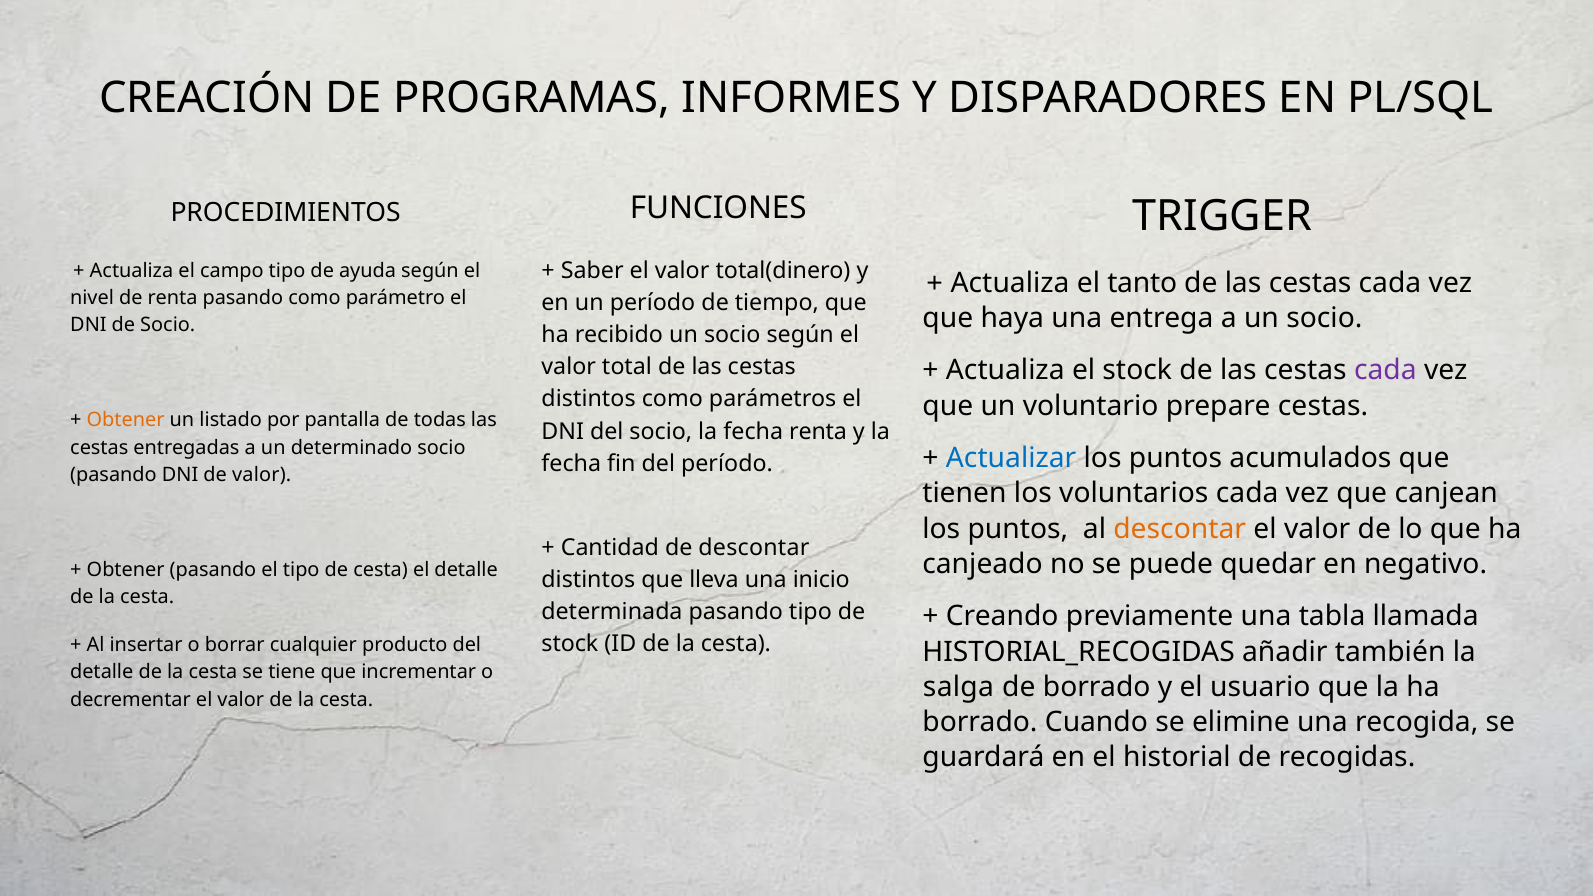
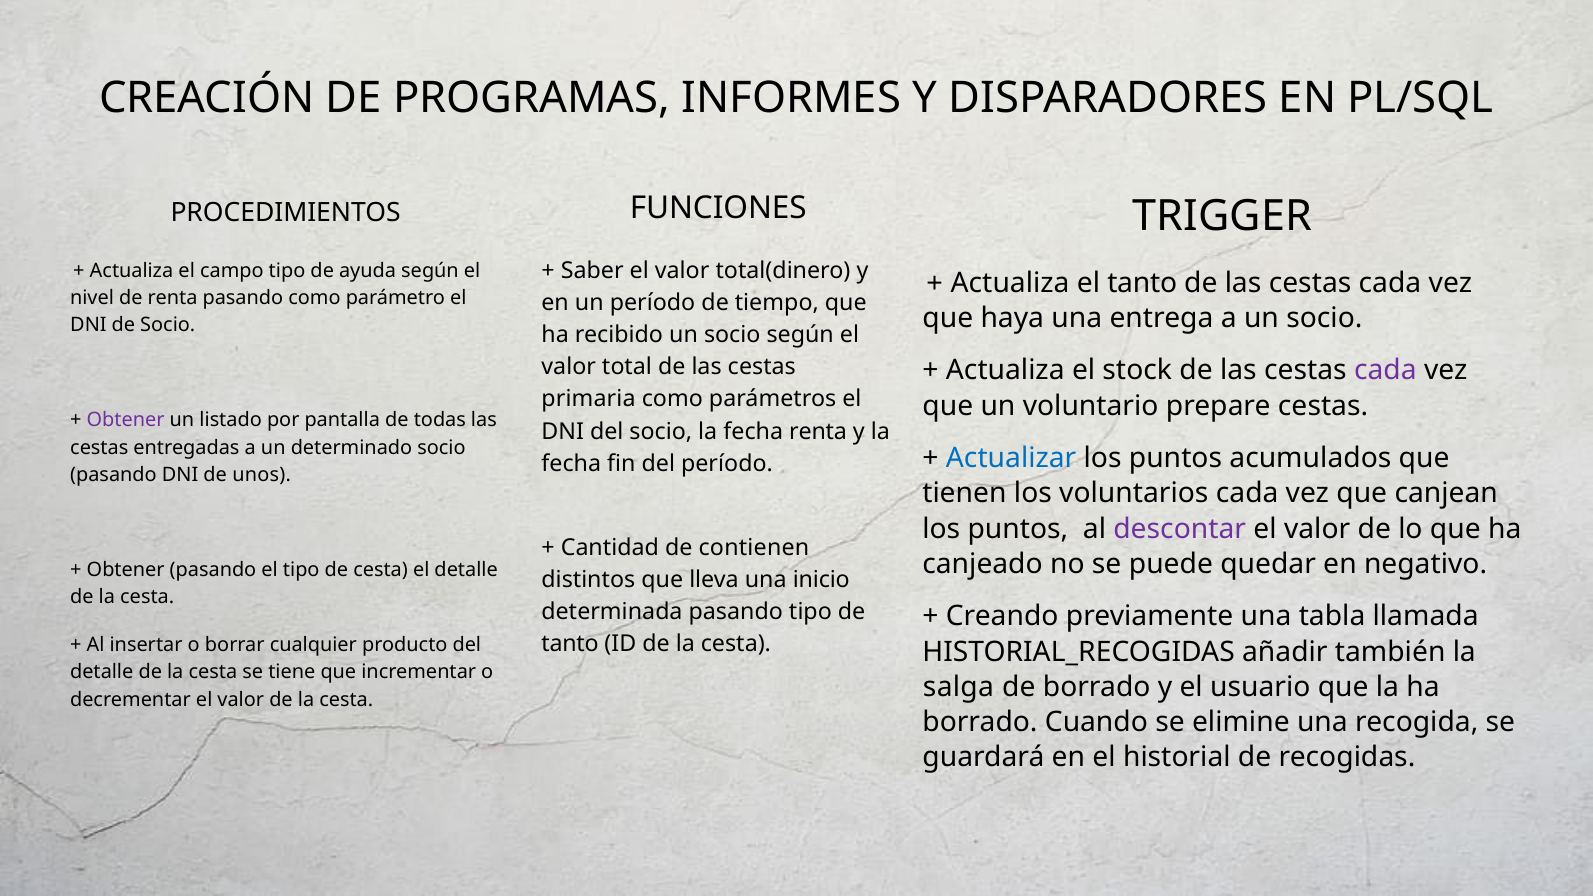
distintos at (589, 399): distintos -> primaria
Obtener at (126, 420) colour: orange -> purple
de valor: valor -> unos
descontar at (1180, 529) colour: orange -> purple
de descontar: descontar -> contienen
stock at (570, 644): stock -> tanto
